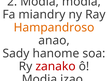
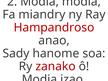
Hampandroso colour: orange -> red
